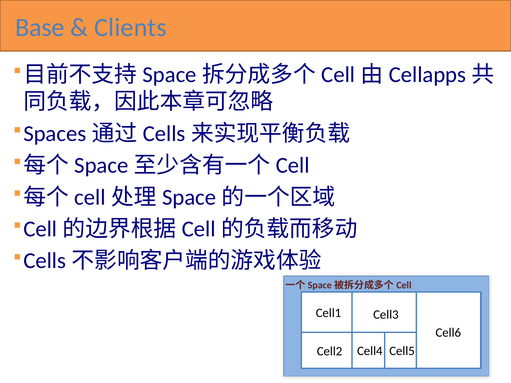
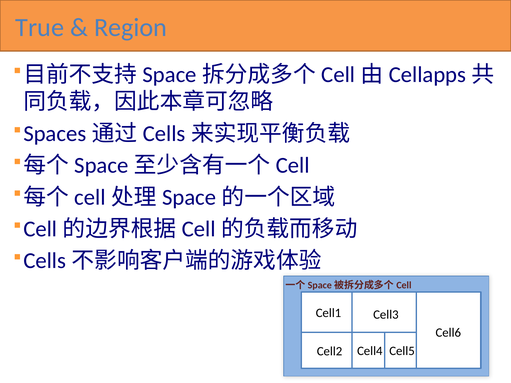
Base: Base -> True
Clients: Clients -> Region
